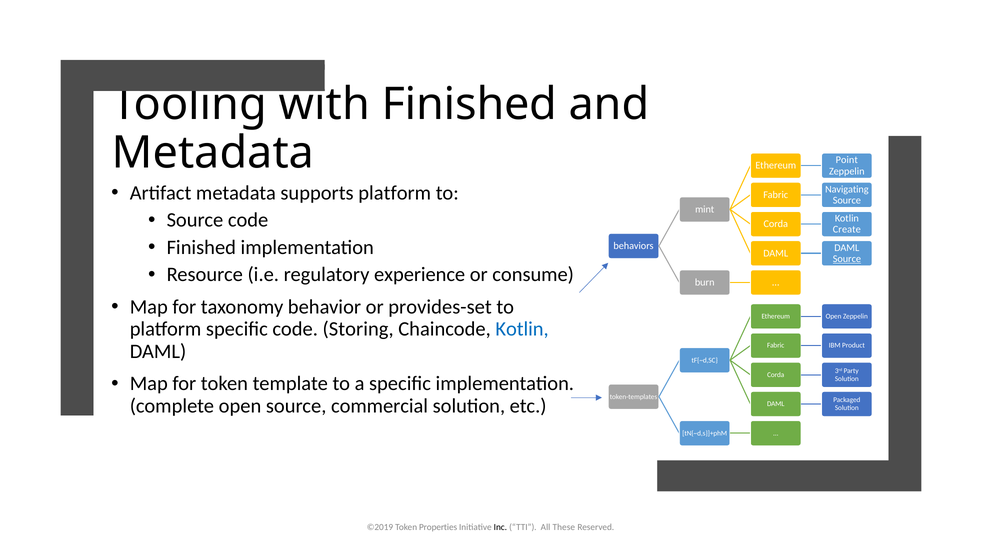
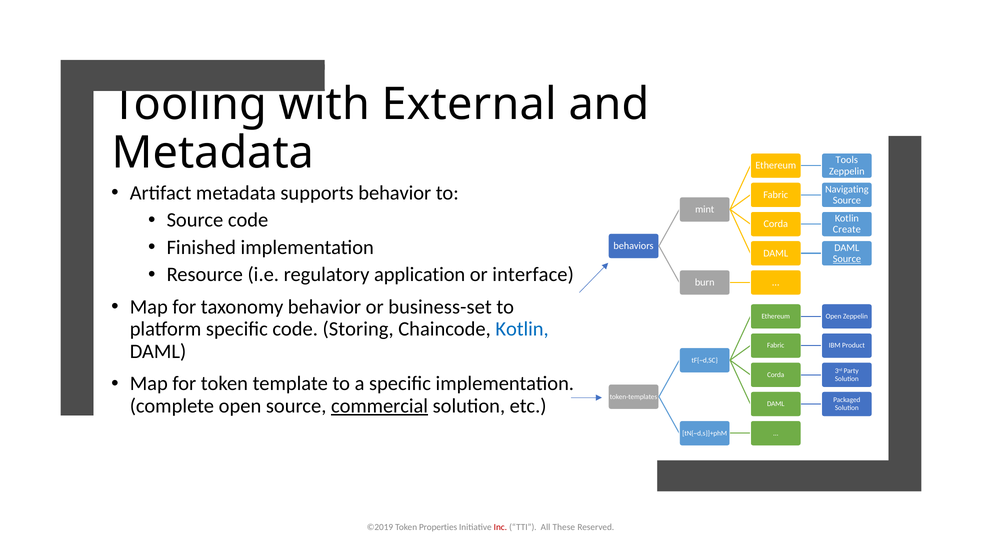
Finished at (469, 104): Finished -> External
Point: Point -> Tools
platform at (395, 193): platform -> behavior
experience: experience -> application
consume: consume -> interface
provides-set: provides-set -> business-set
commercial underline: none -> present
Inc colour: black -> red
